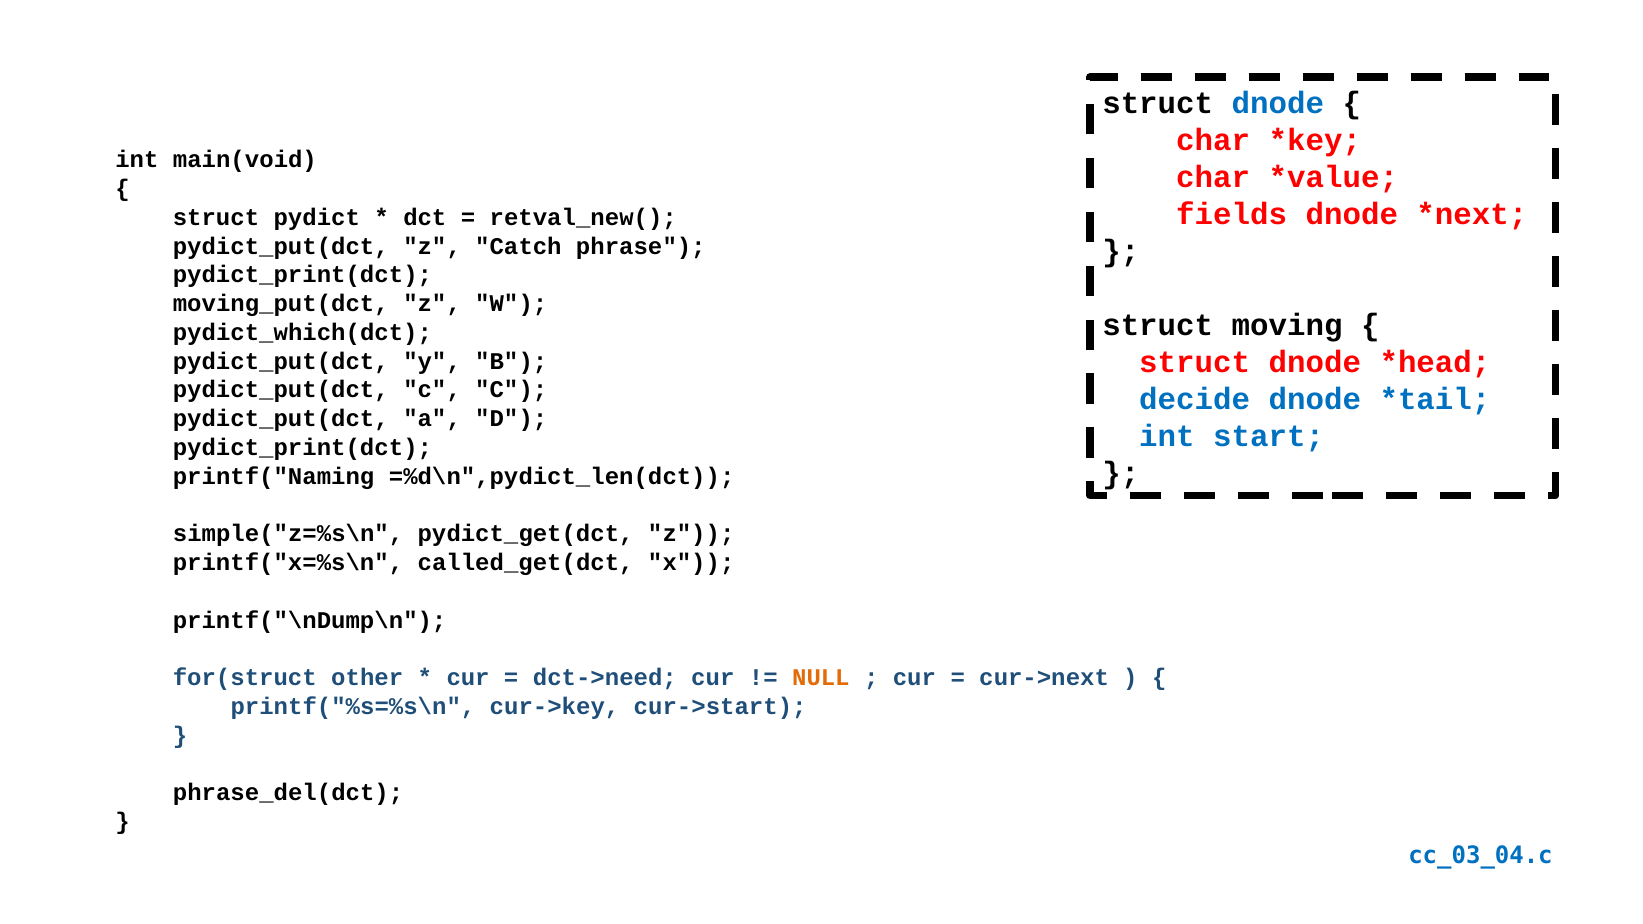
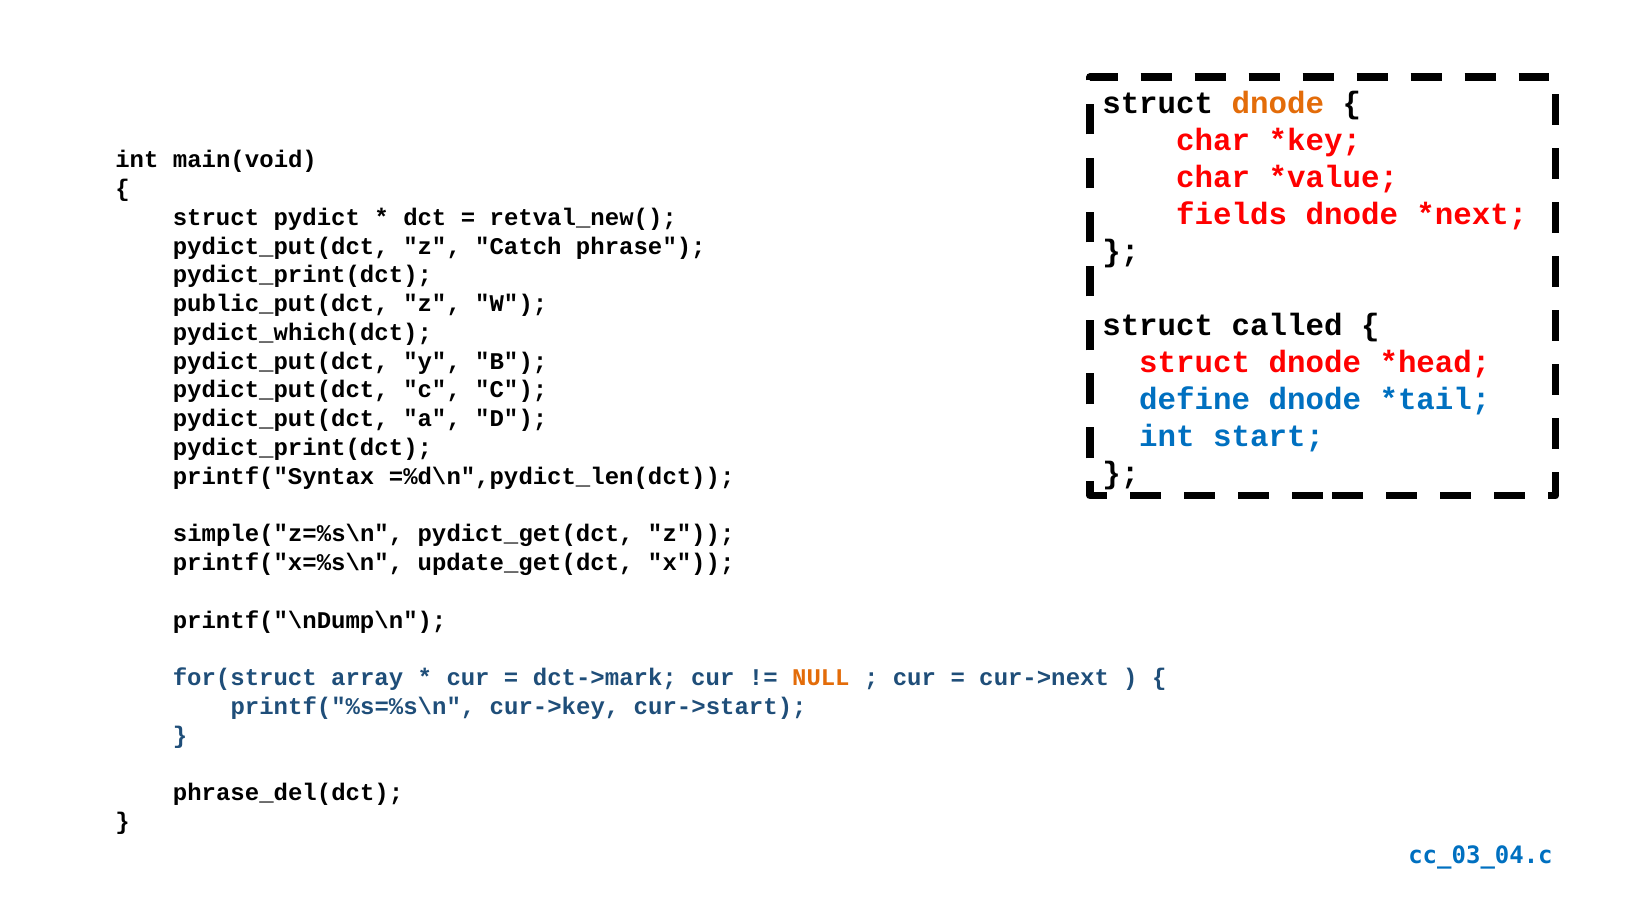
dnode at (1278, 104) colour: blue -> orange
moving_put(dct: moving_put(dct -> public_put(dct
moving: moving -> called
decide: decide -> define
printf("Naming: printf("Naming -> printf("Syntax
called_get(dct: called_get(dct -> update_get(dct
other: other -> array
dct->need: dct->need -> dct->mark
